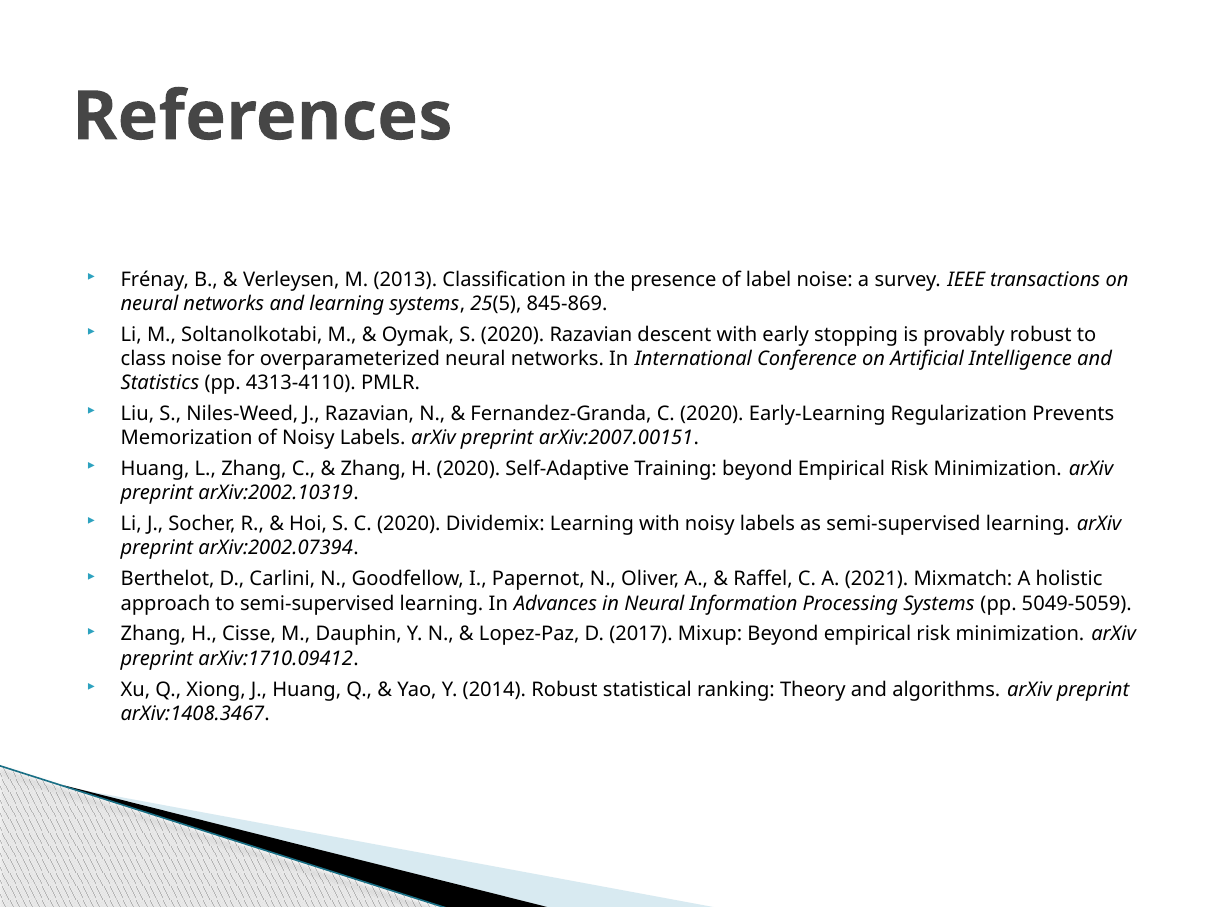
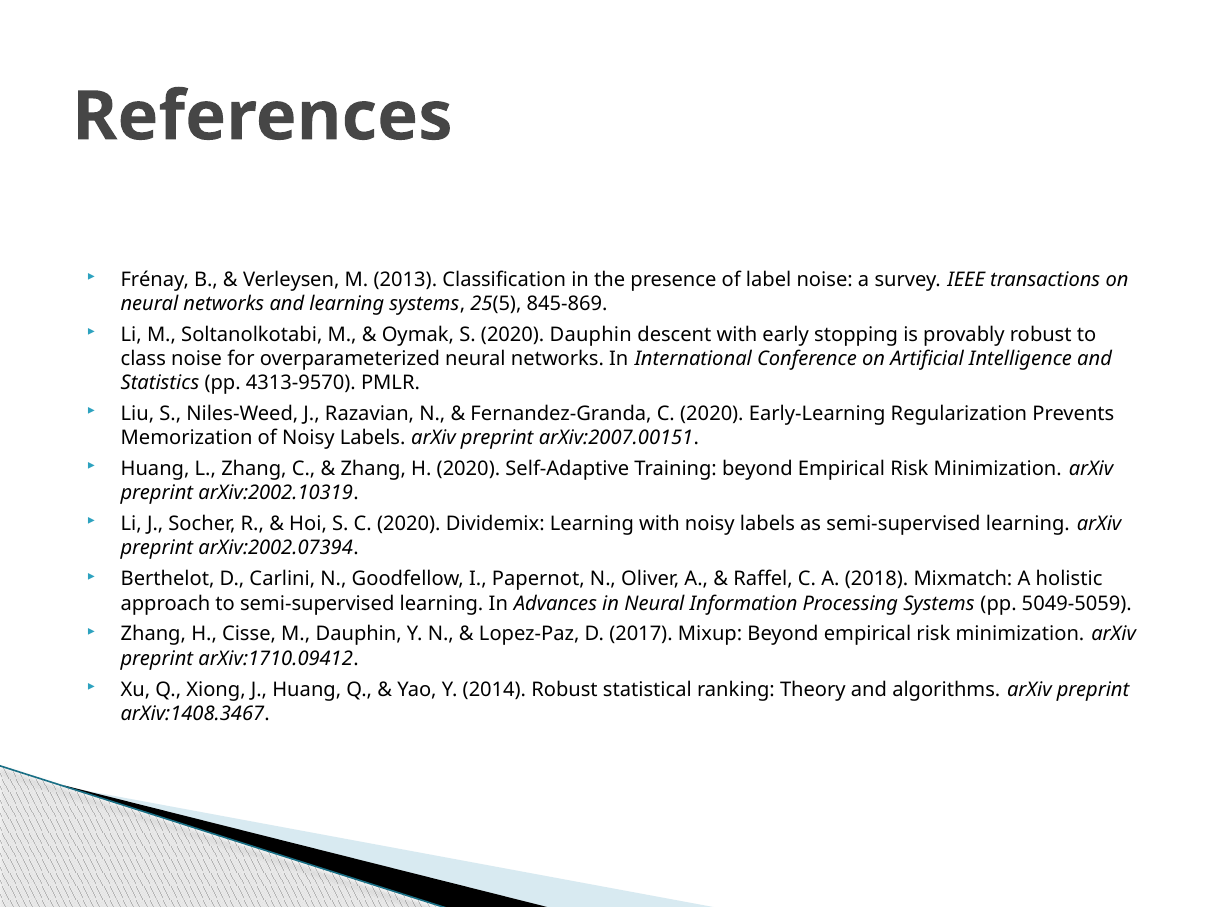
2020 Razavian: Razavian -> Dauphin
4313-4110: 4313-4110 -> 4313-9570
2021: 2021 -> 2018
